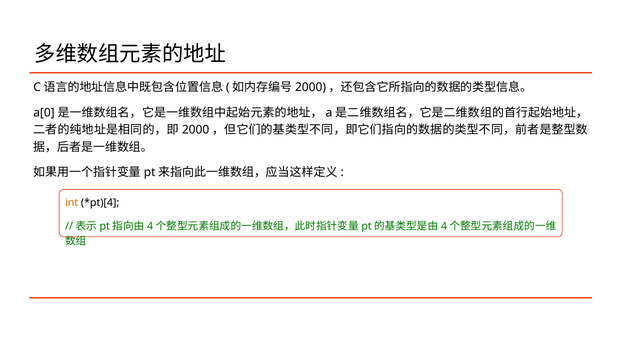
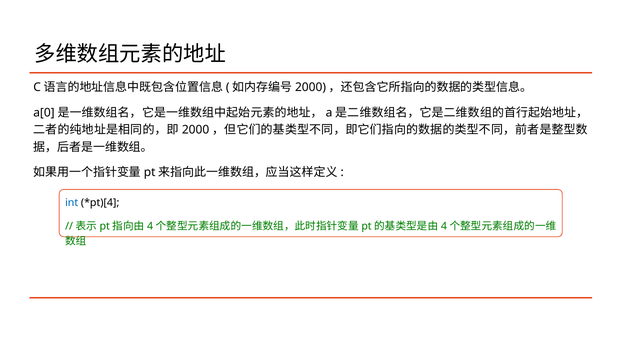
int colour: orange -> blue
